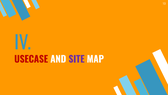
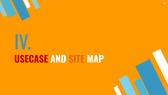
SITE colour: purple -> orange
